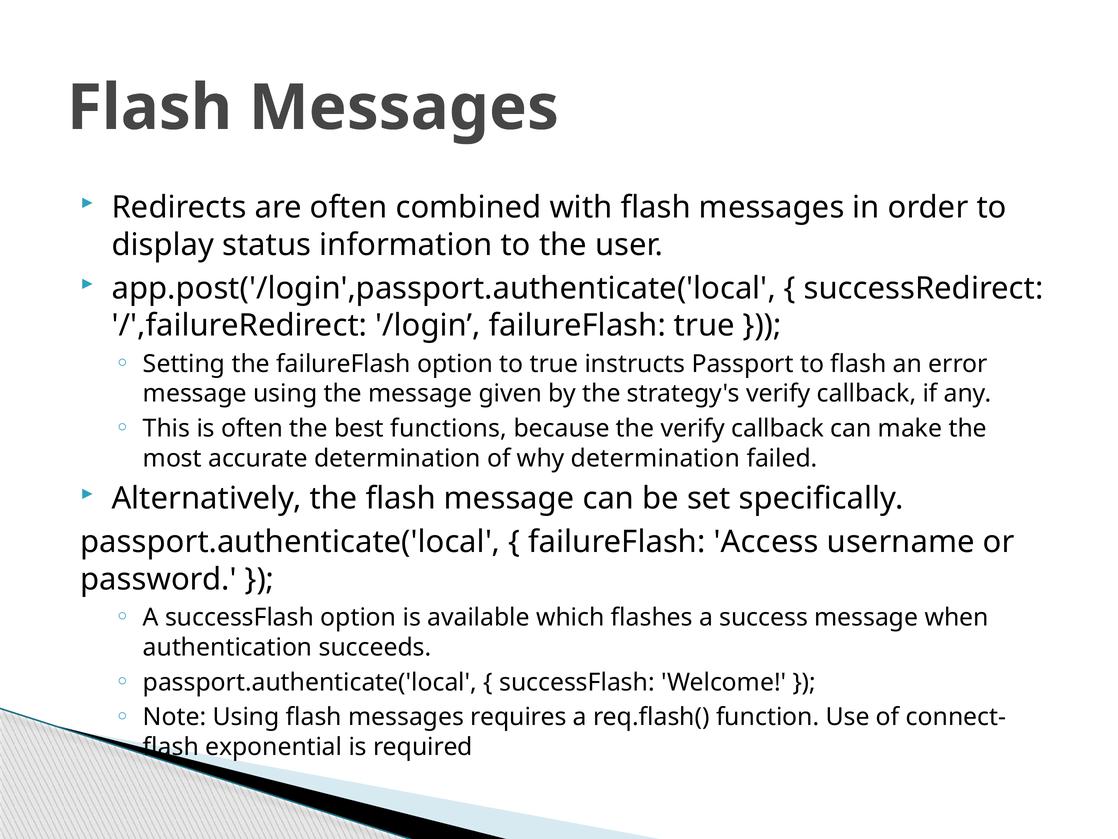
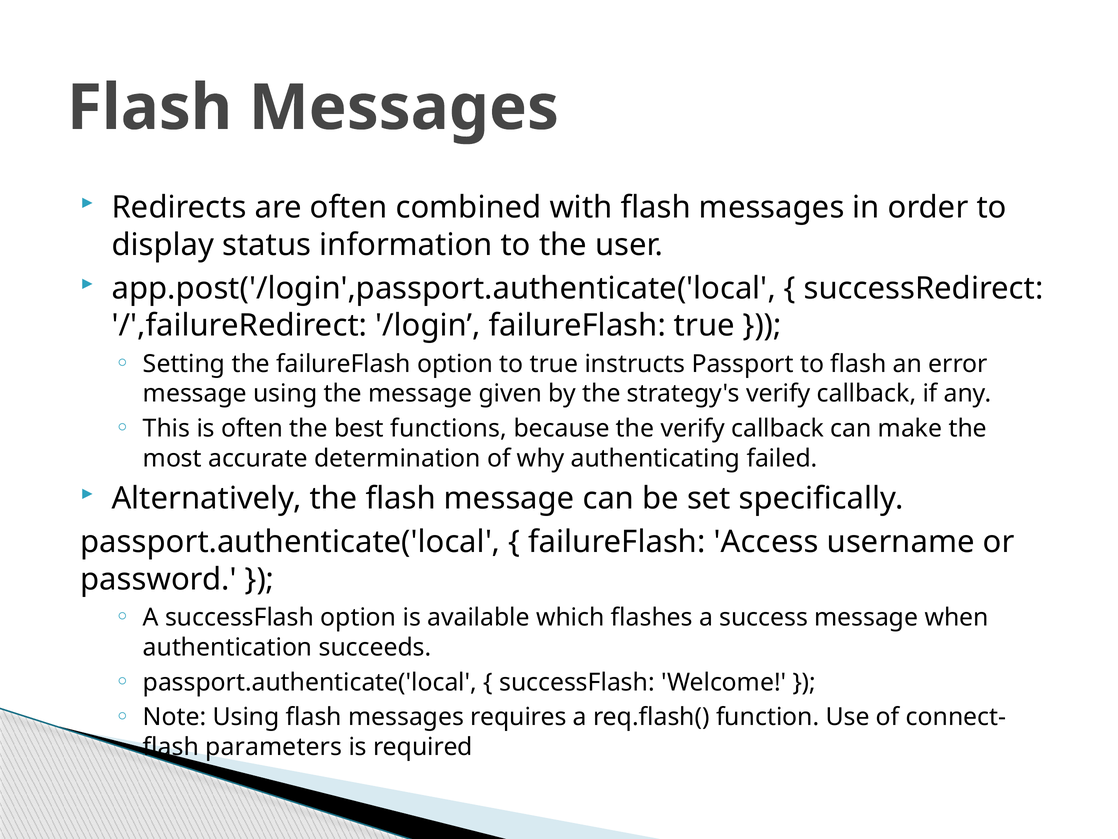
why determination: determination -> authenticating
exponential: exponential -> parameters
